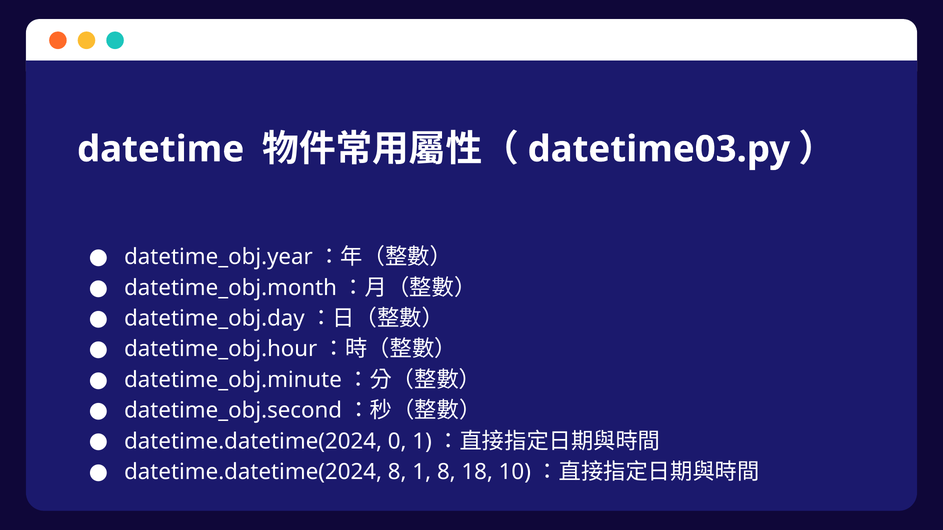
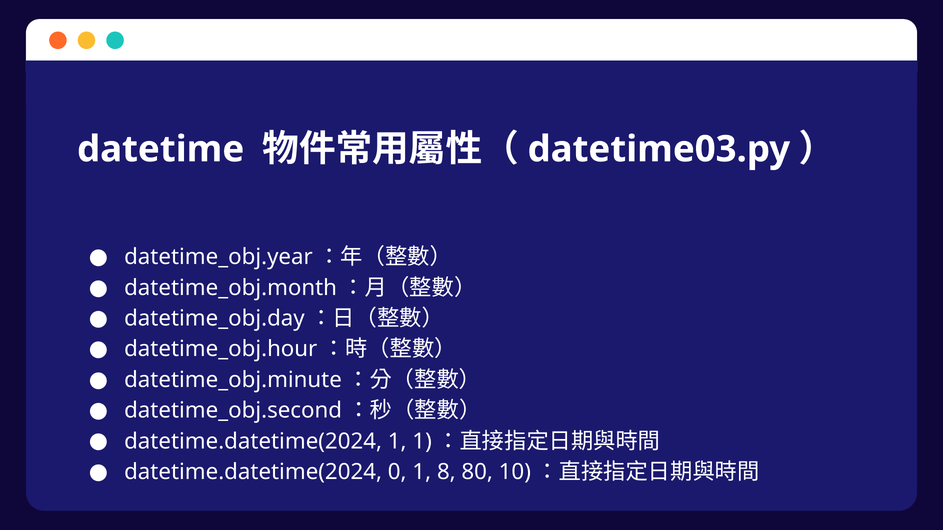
datetime.datetime(2024 0: 0 -> 1
datetime.datetime(2024 8: 8 -> 0
18: 18 -> 80
